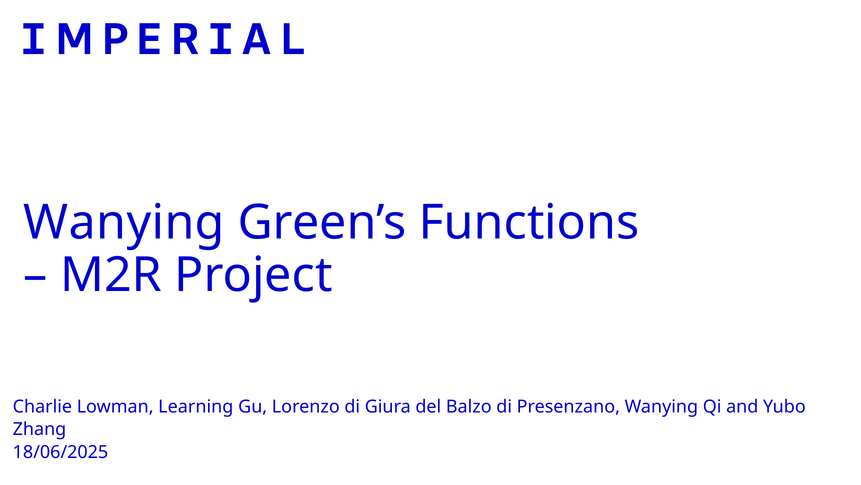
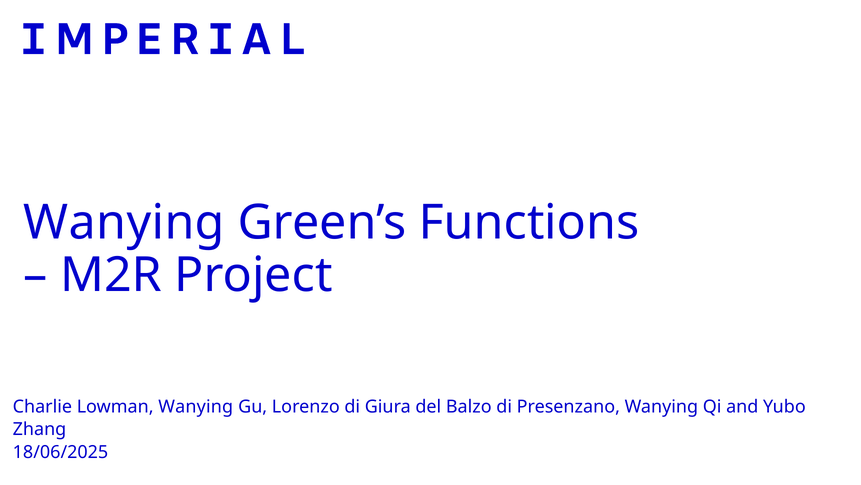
Lowman Learning: Learning -> Wanying
